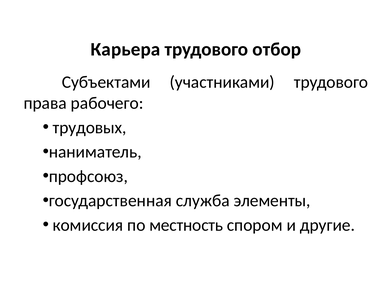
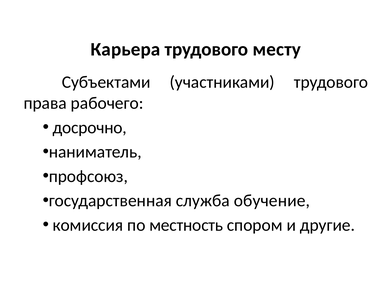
отбор: отбор -> месту
трудовых: трудовых -> досрочно
элементы: элементы -> обучение
